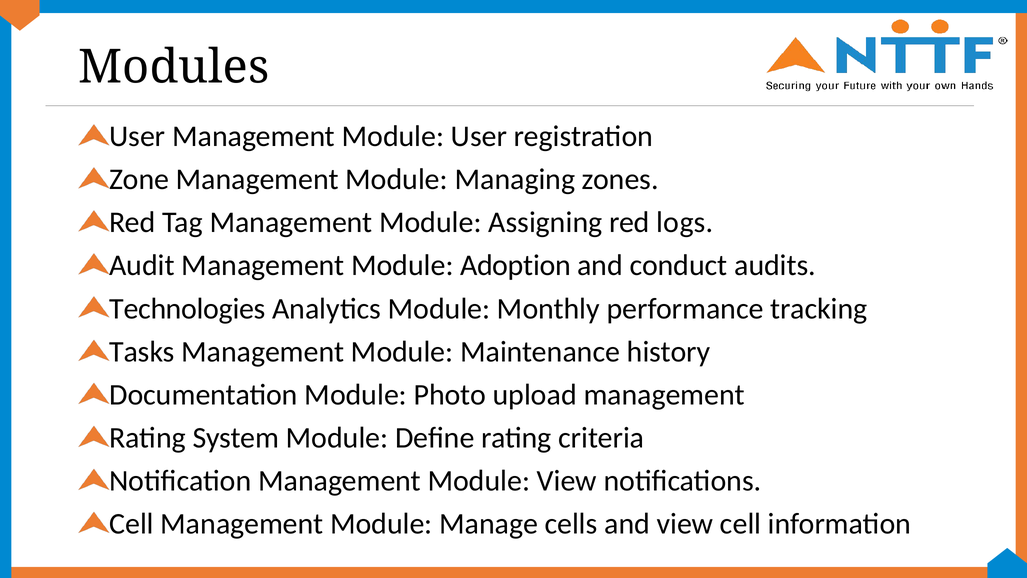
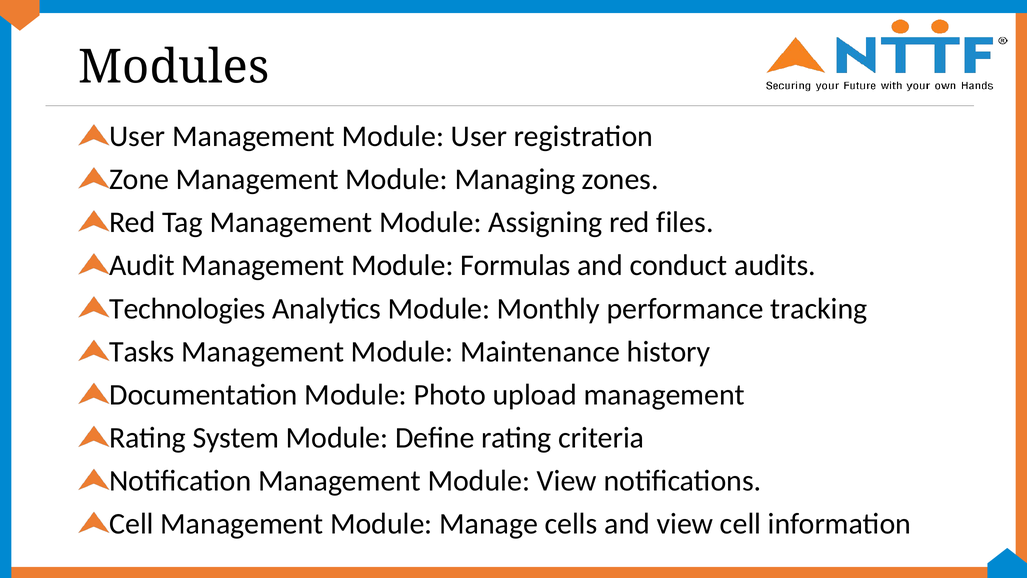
logs: logs -> files
Adoption: Adoption -> Formulas
